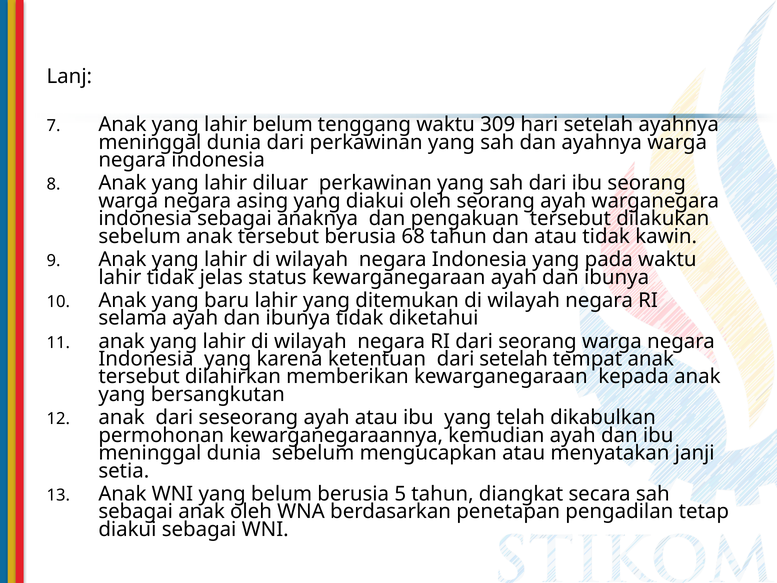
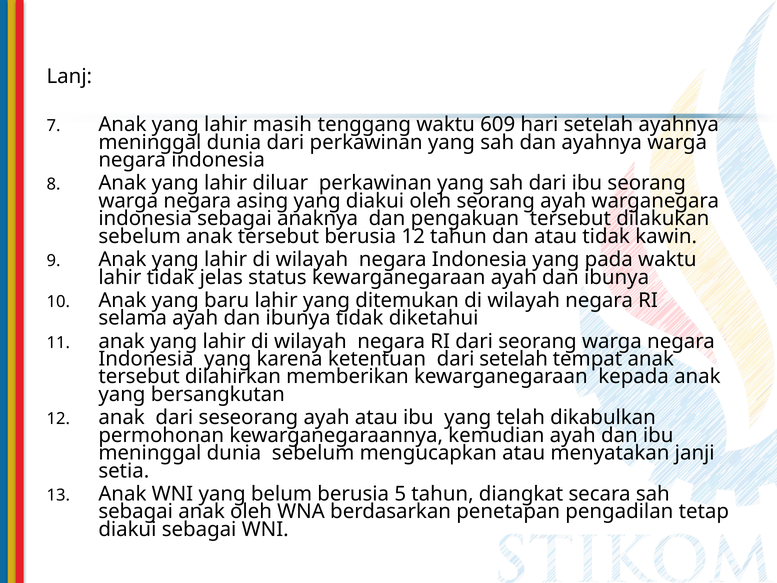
lahir belum: belum -> masih
309: 309 -> 609
berusia 68: 68 -> 12
